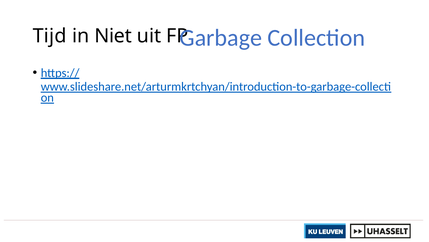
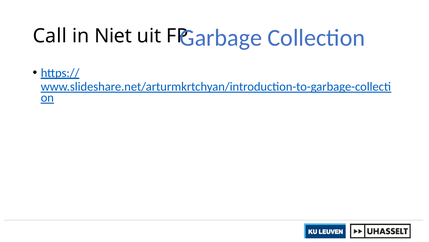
Tijd: Tijd -> Call
